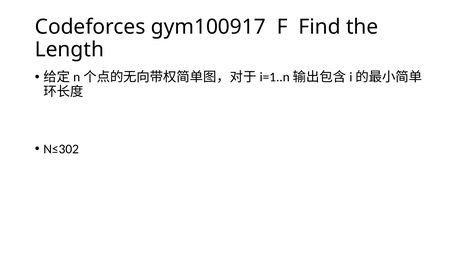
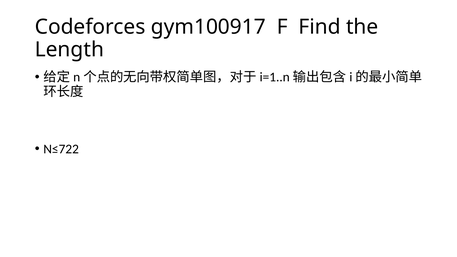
N≤302: N≤302 -> N≤722
